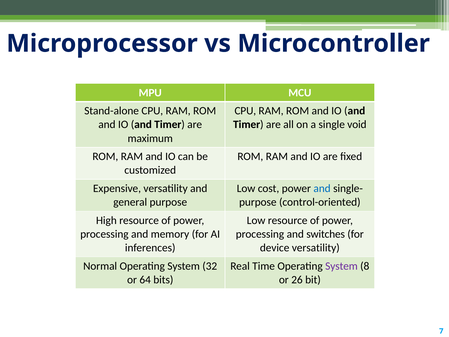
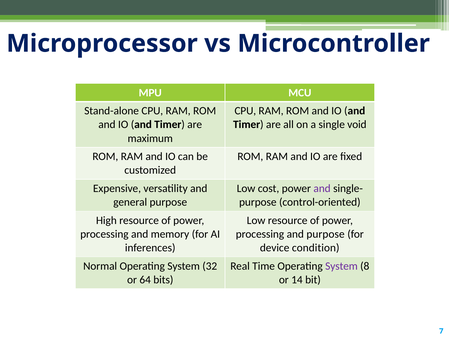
and at (322, 188) colour: blue -> purple
and switches: switches -> purpose
device versatility: versatility -> condition
26: 26 -> 14
